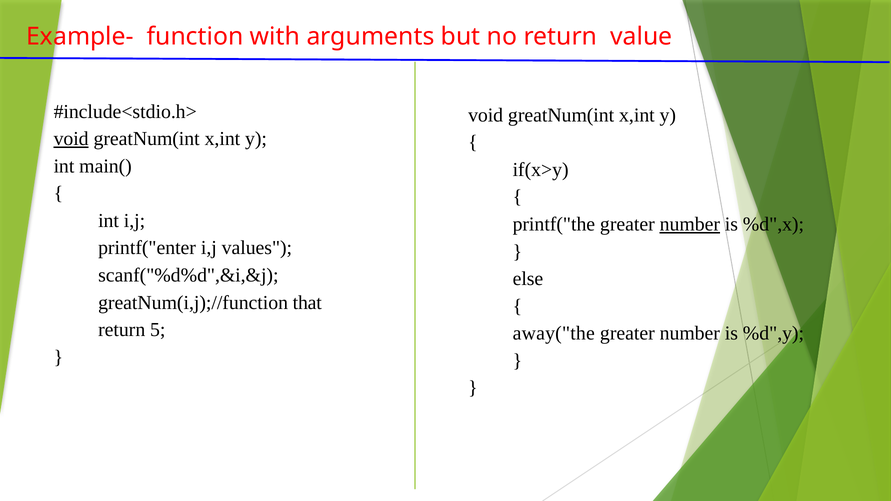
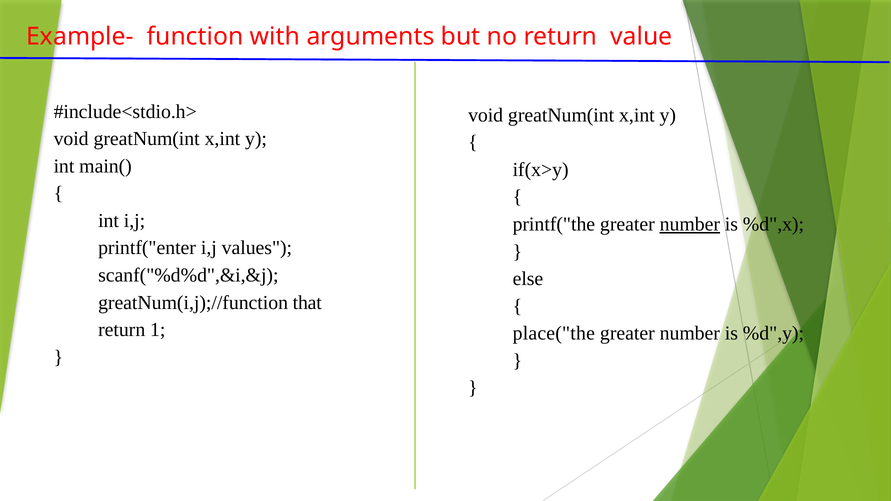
void at (71, 139) underline: present -> none
5: 5 -> 1
away("the: away("the -> place("the
